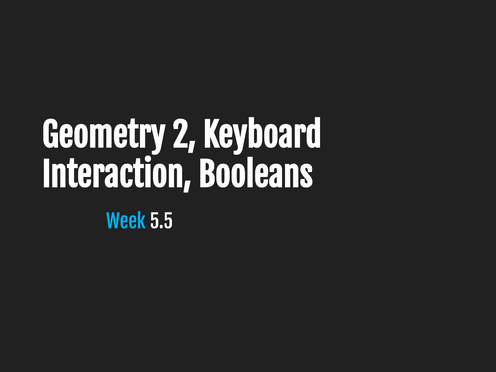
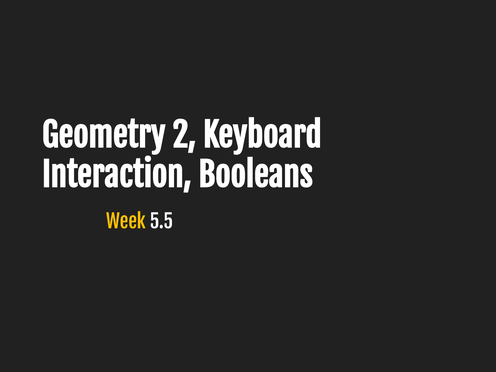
Week colour: light blue -> yellow
